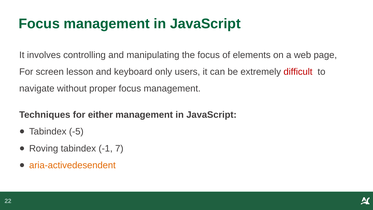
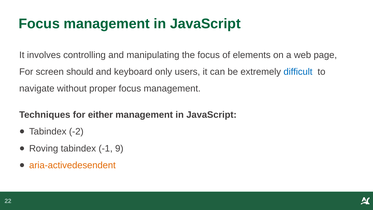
lesson: lesson -> should
difficult colour: red -> blue
-5: -5 -> -2
7: 7 -> 9
